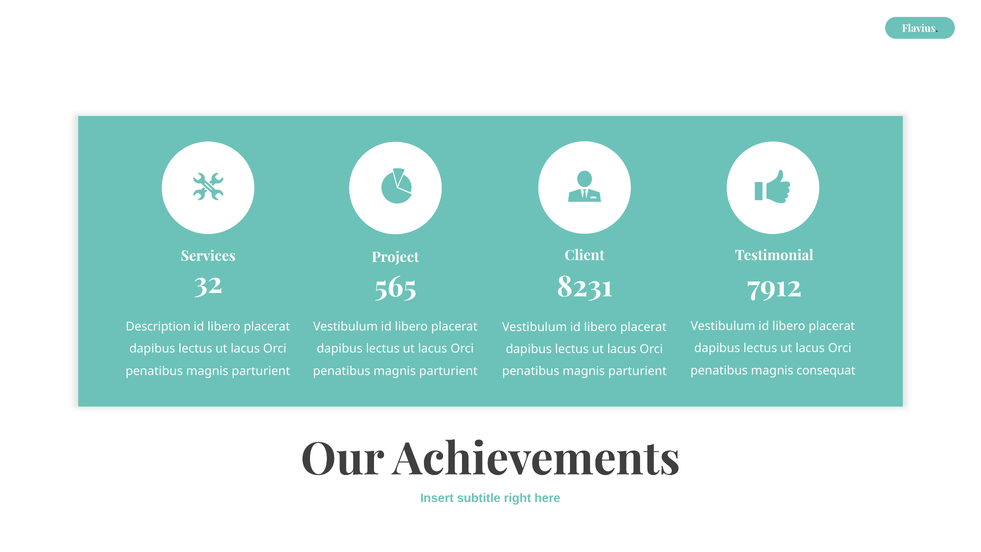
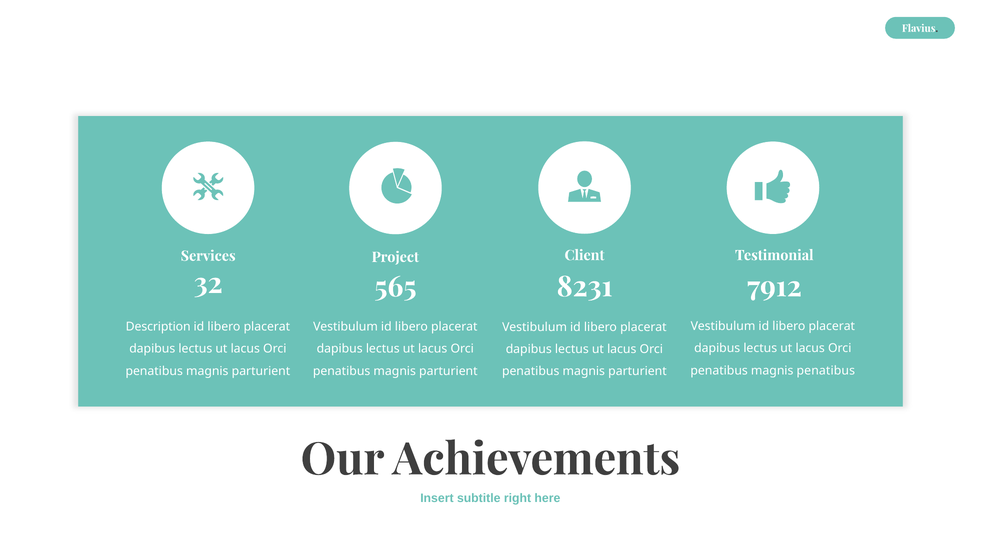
magnis consequat: consequat -> penatibus
